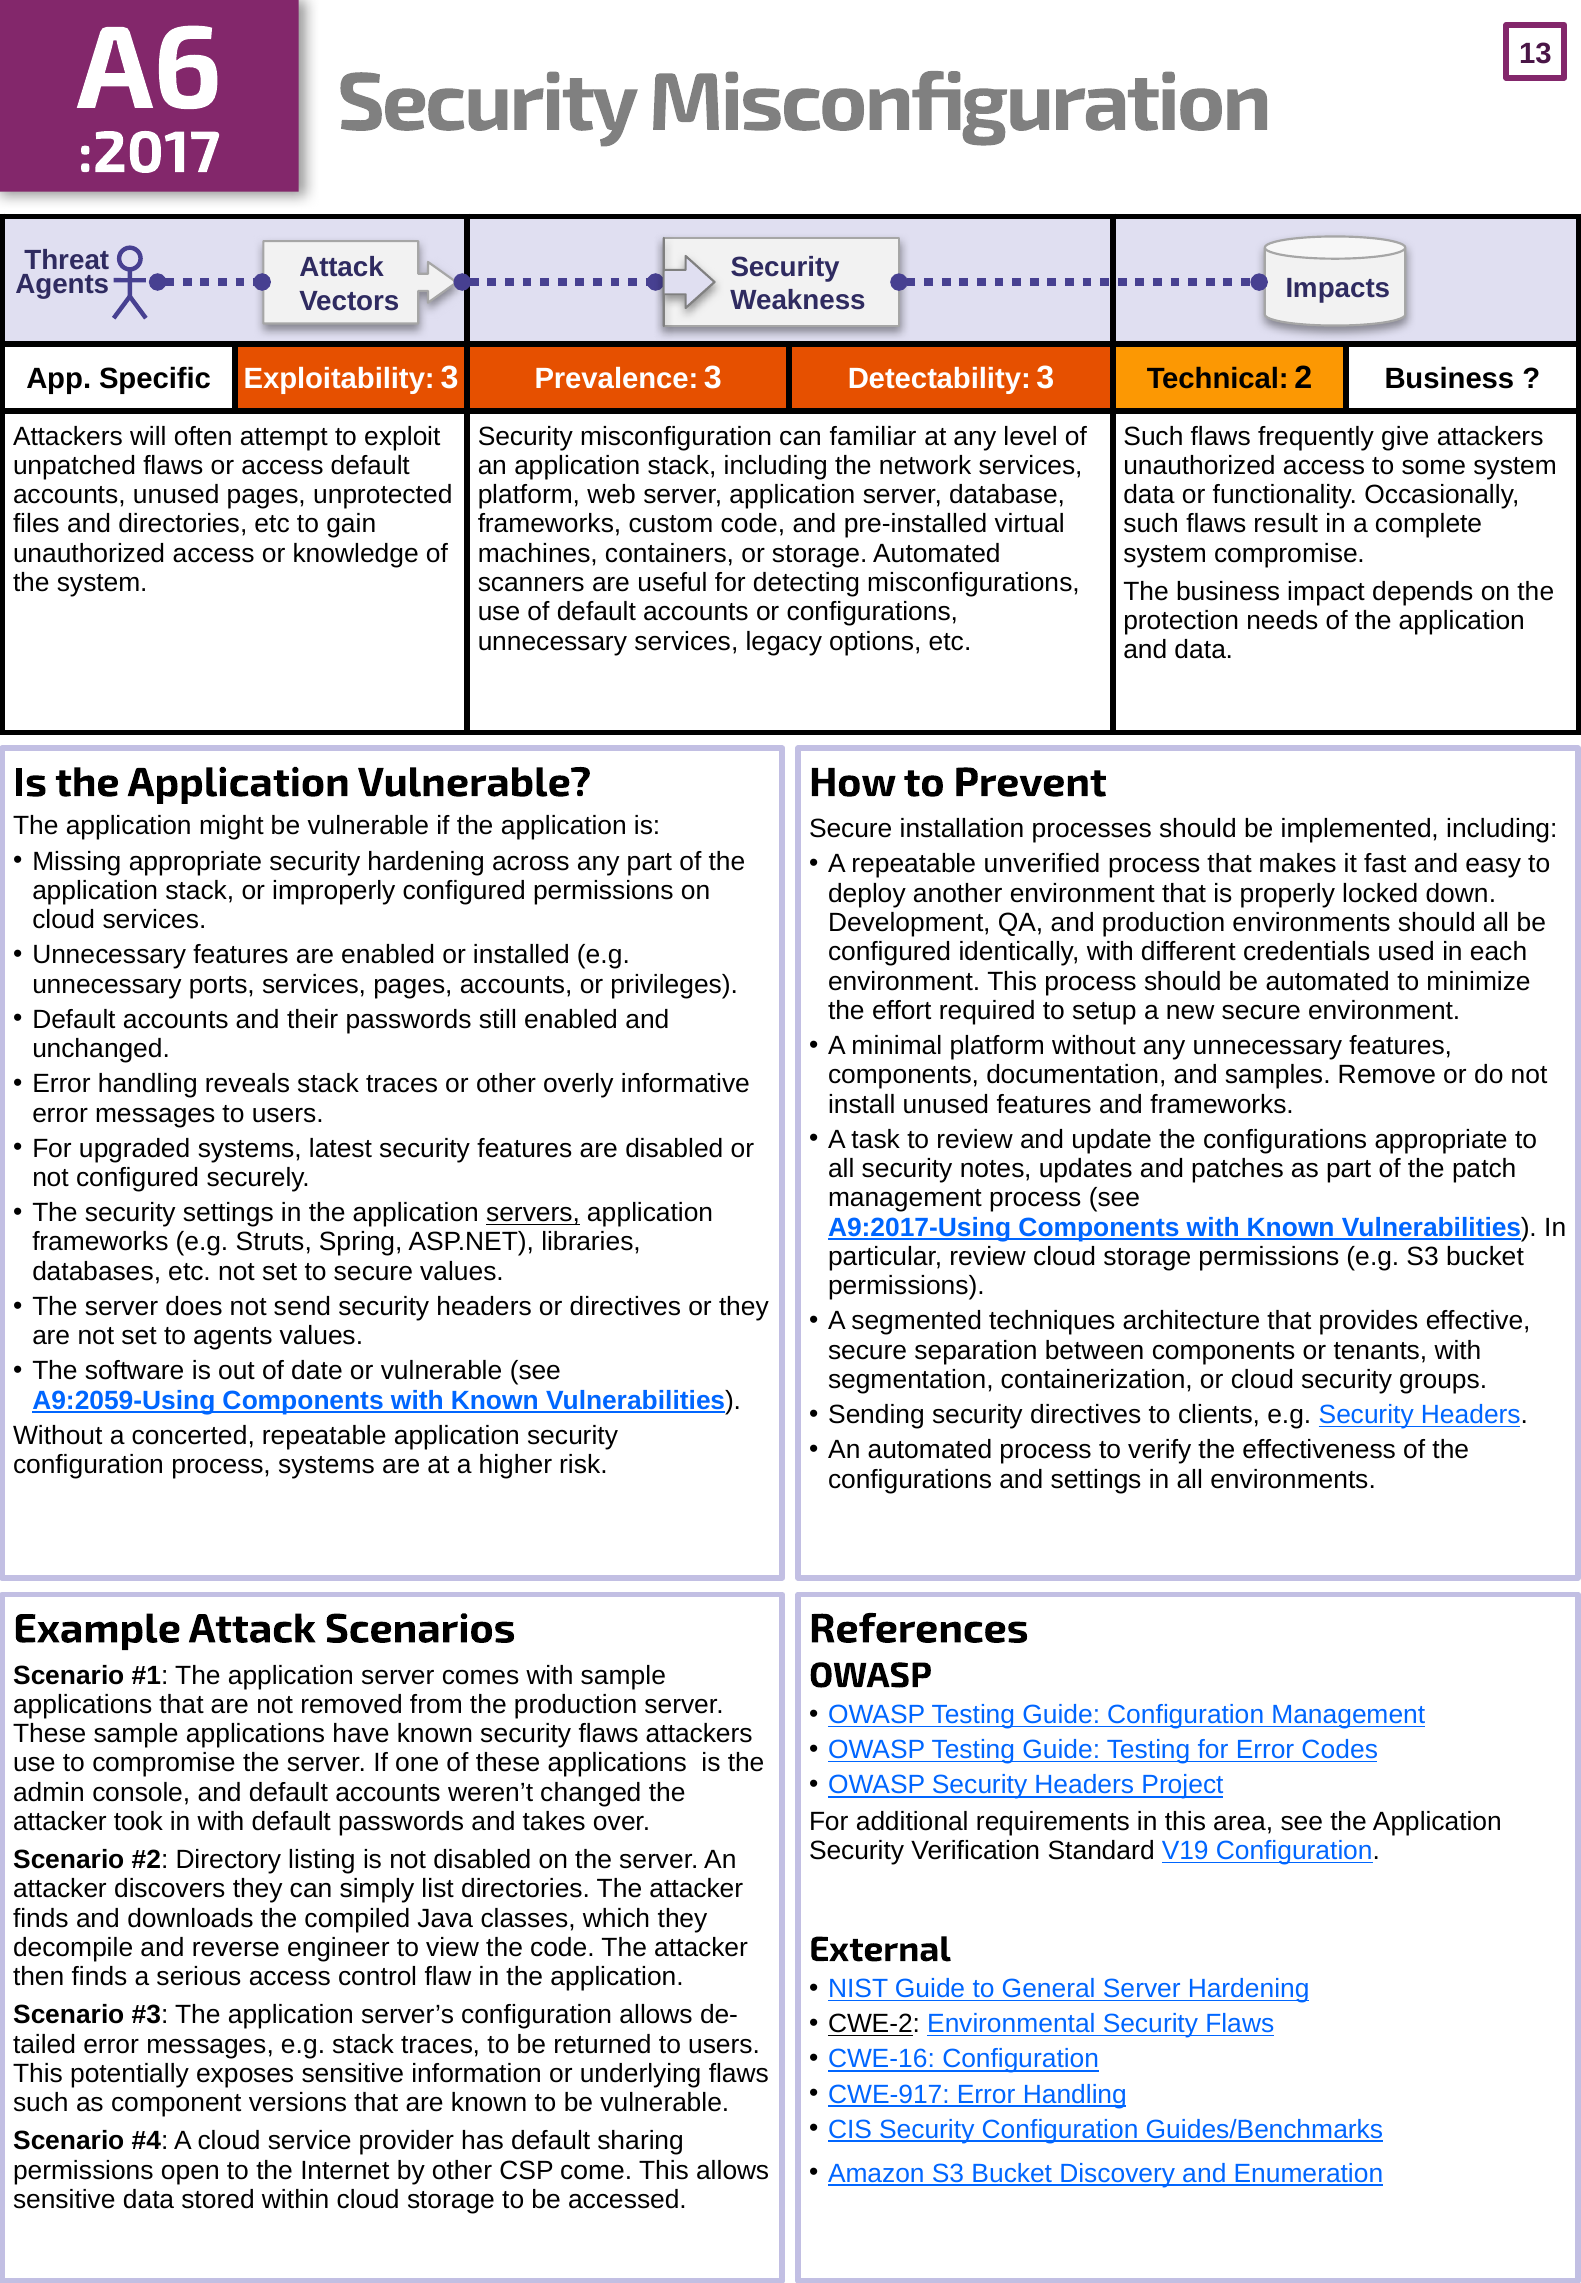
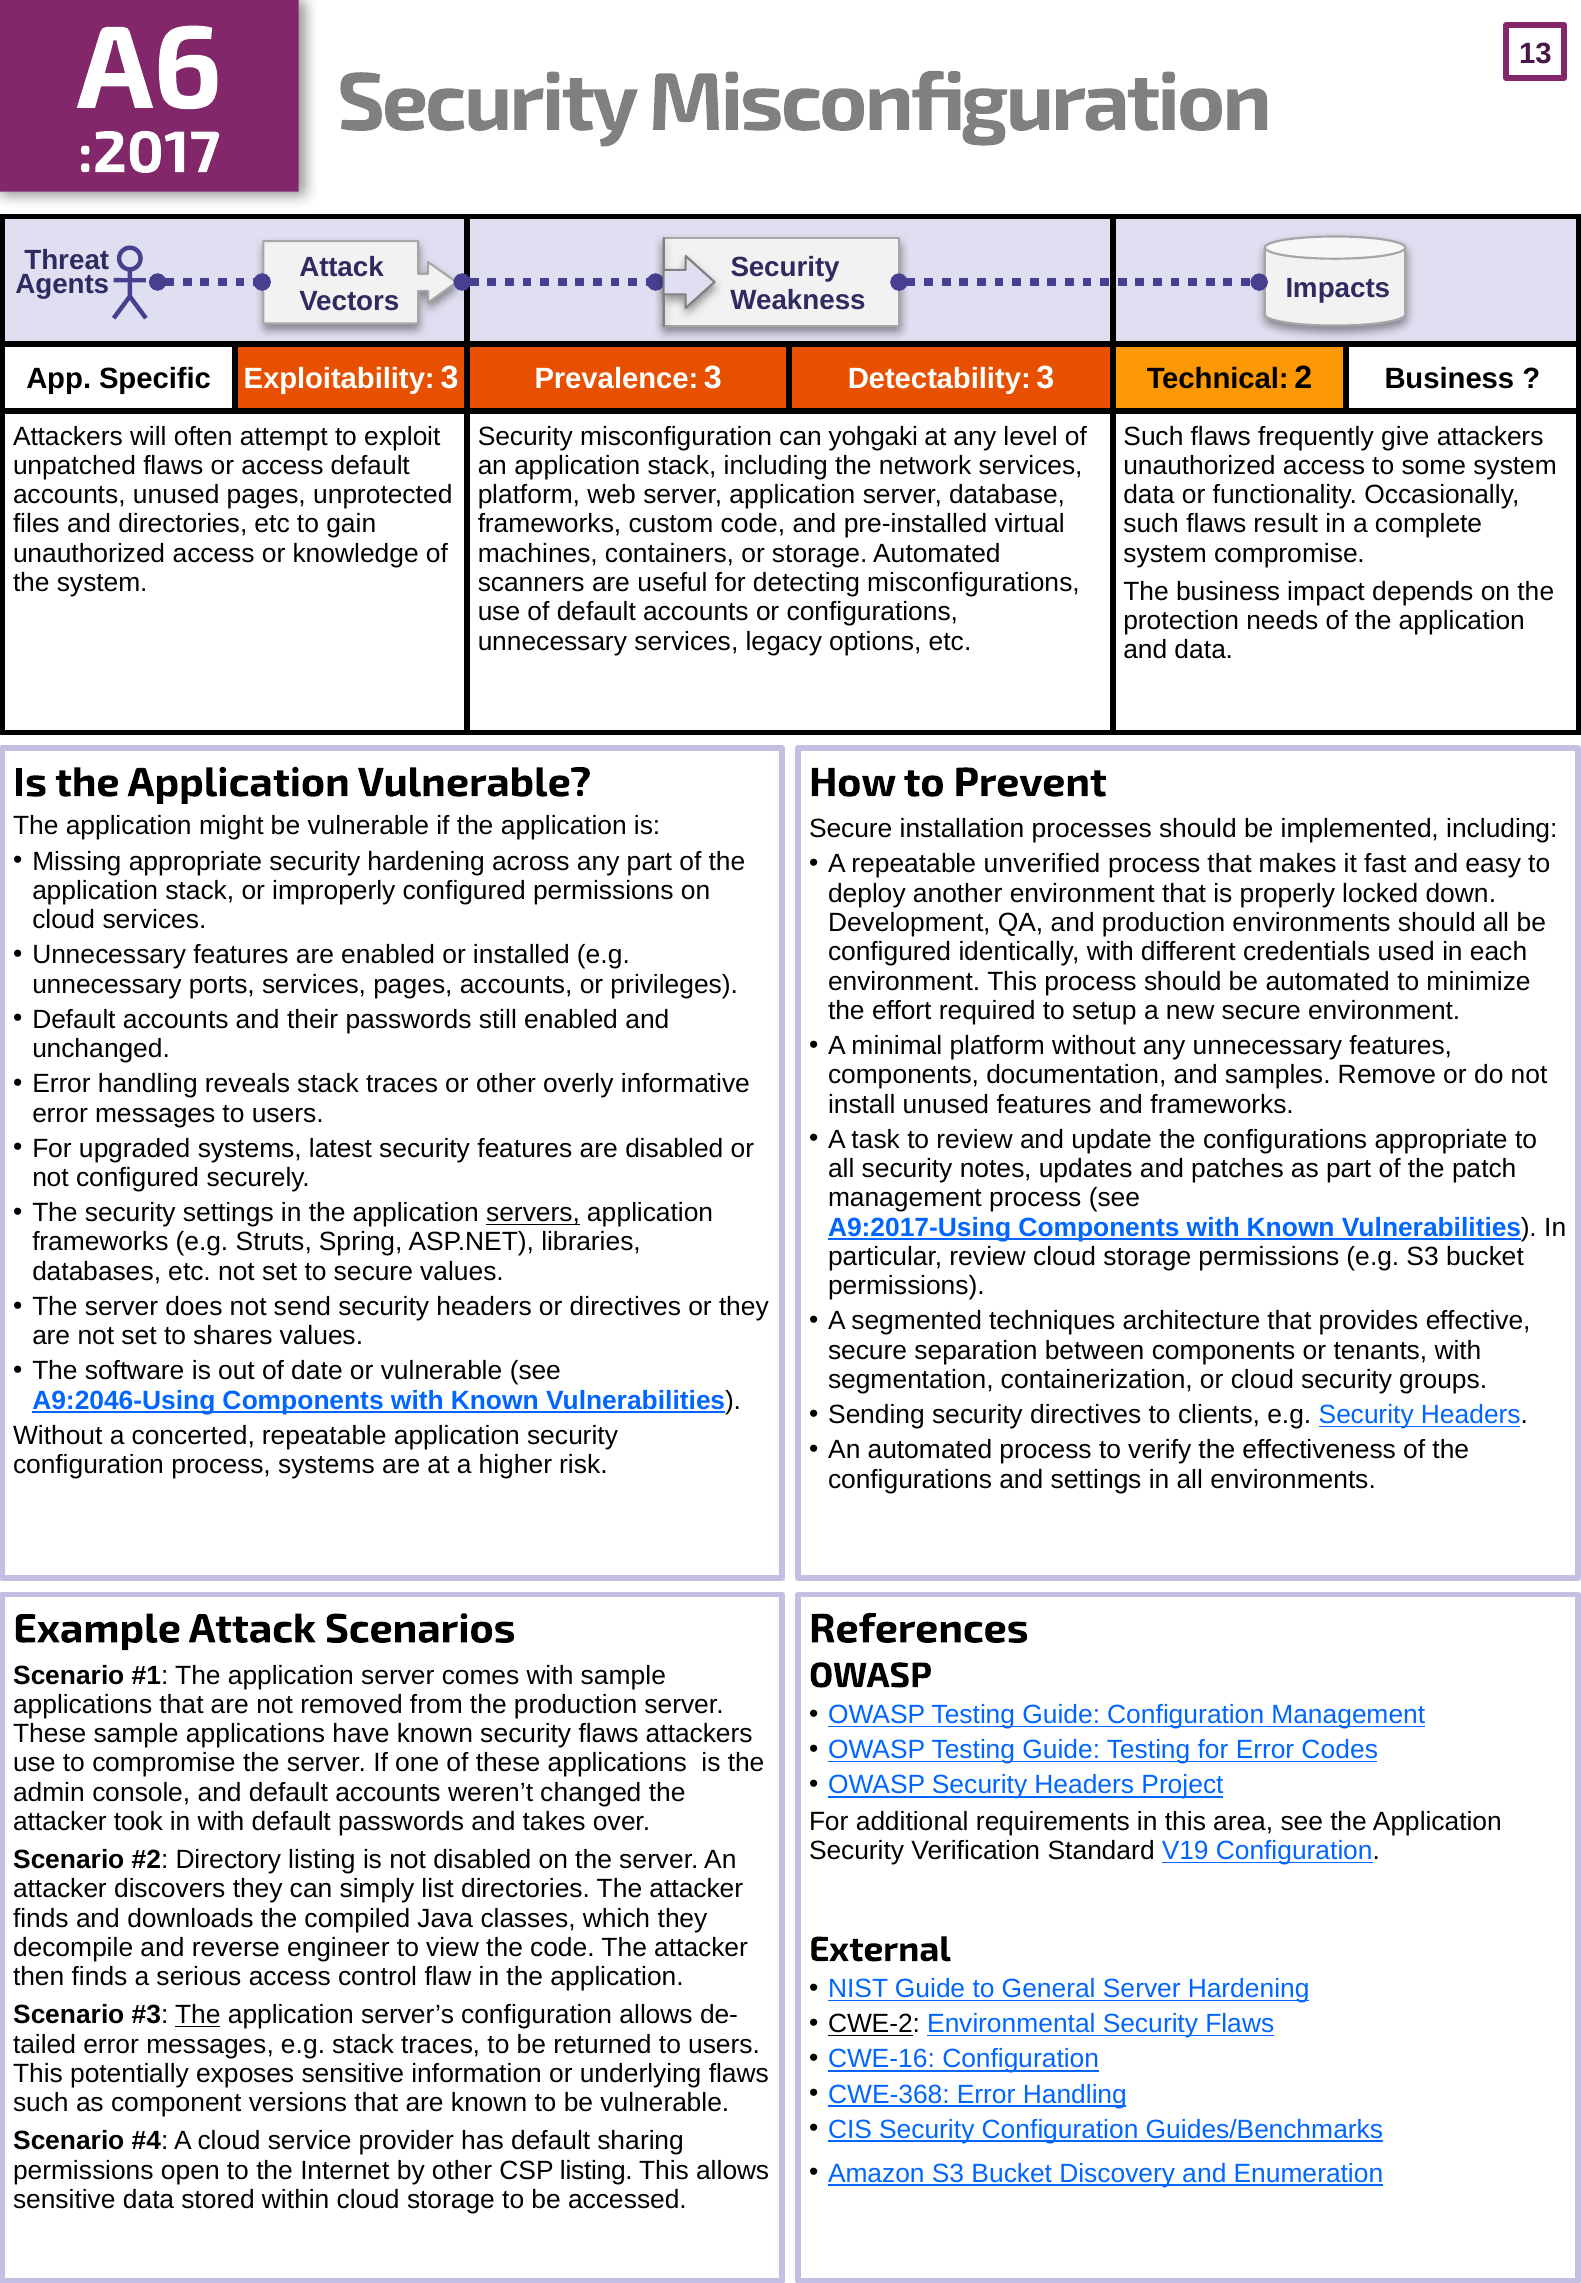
familiar: familiar -> yohgaki
to agents: agents -> shares
A9:2059-Using: A9:2059-Using -> A9:2046-Using
The at (198, 2016) underline: none -> present
CWE-917: CWE-917 -> CWE-368
CSP come: come -> listing
